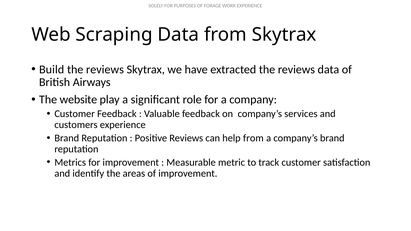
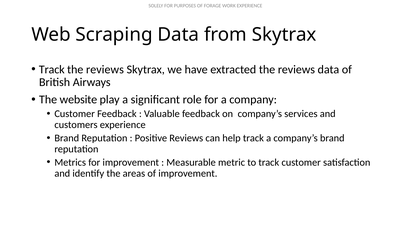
Build at (52, 69): Build -> Track
help from: from -> track
